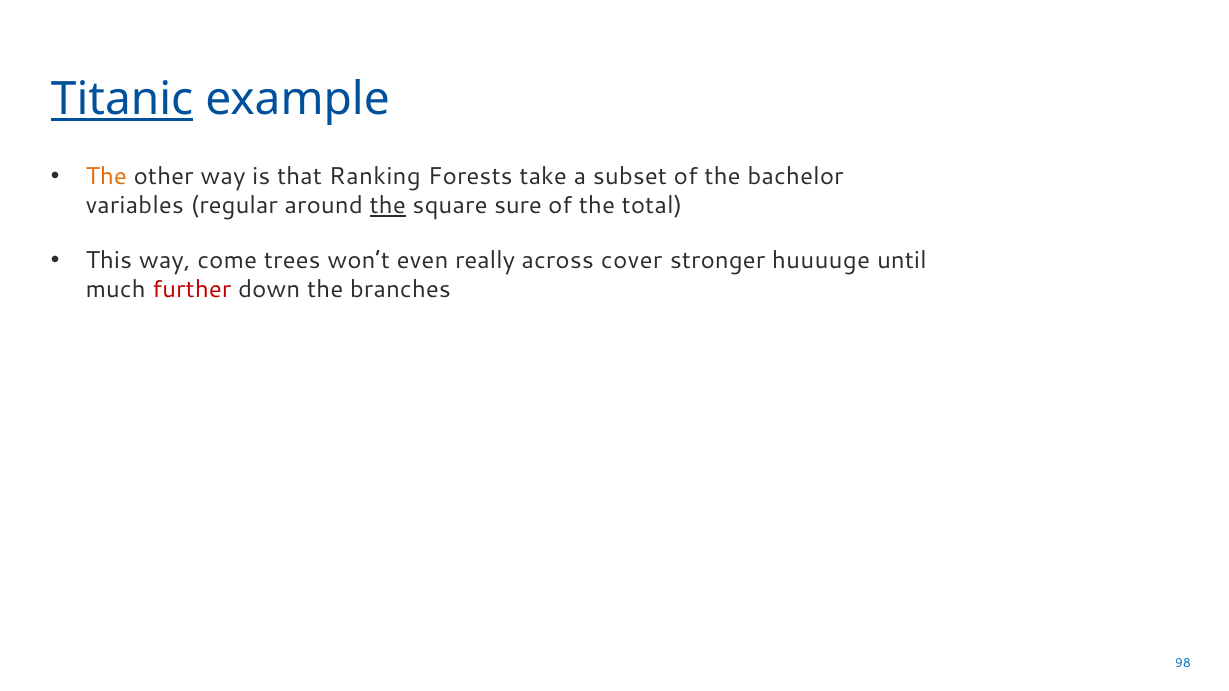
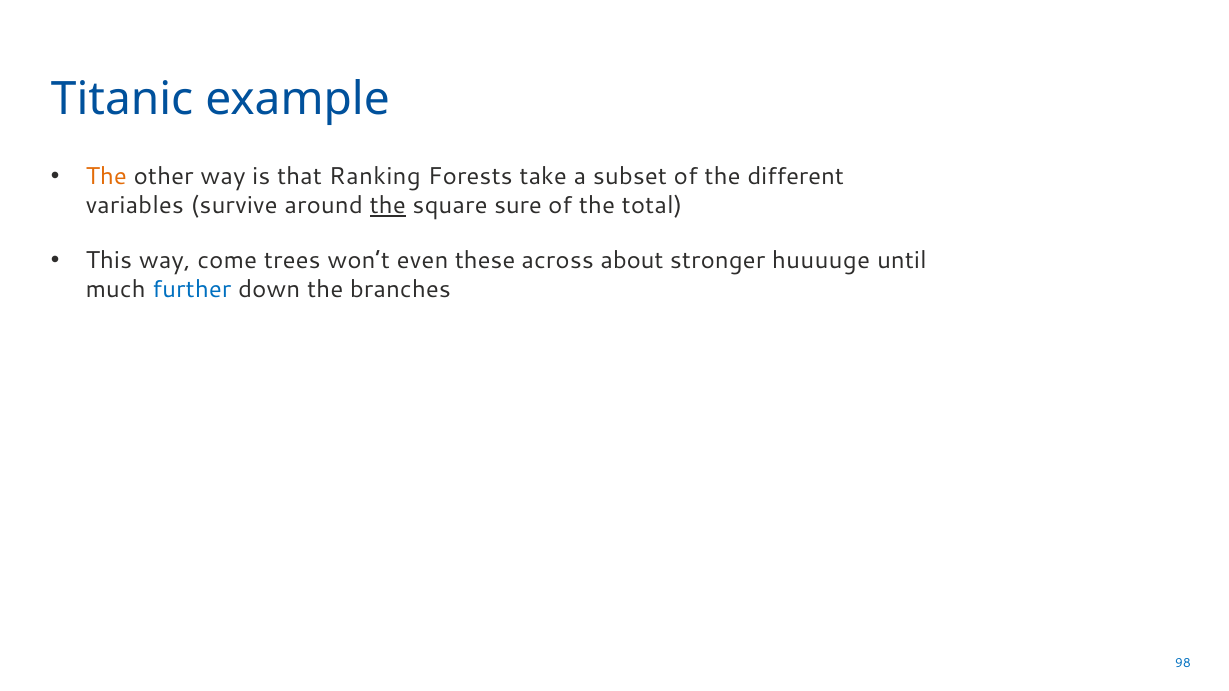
Titanic underline: present -> none
bachelor: bachelor -> different
regular: regular -> survive
really: really -> these
cover: cover -> about
further colour: red -> blue
